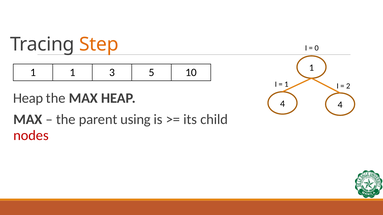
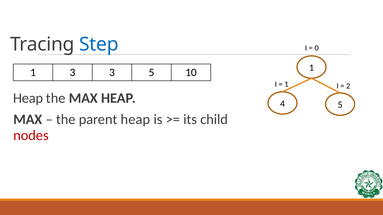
Step colour: orange -> blue
1 1: 1 -> 3
4 4: 4 -> 5
parent using: using -> heap
